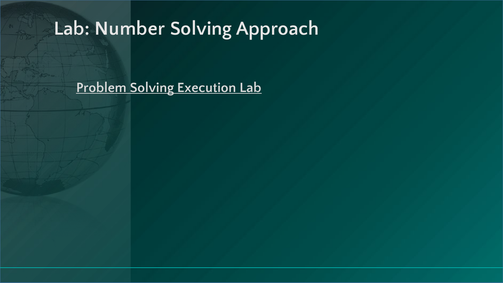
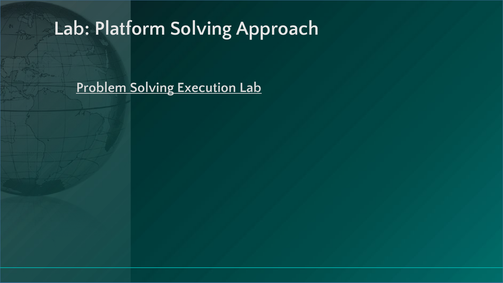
Number: Number -> Platform
